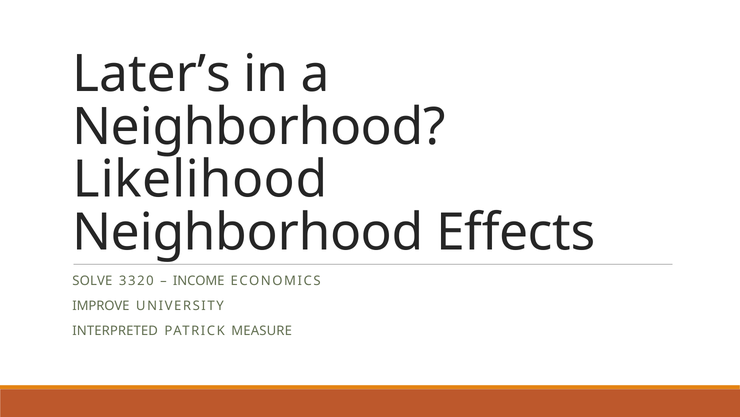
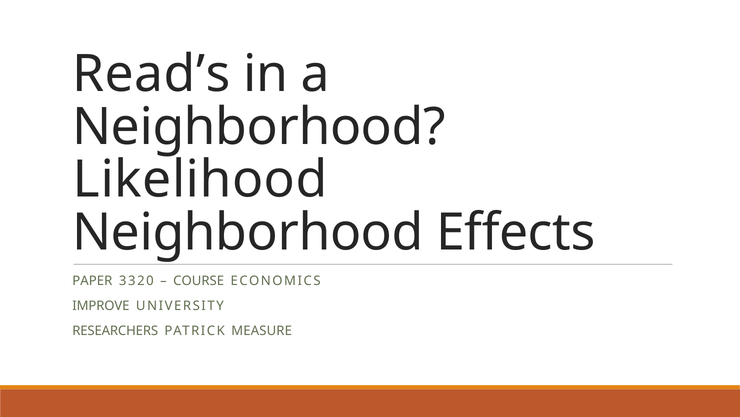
Later’s: Later’s -> Read’s
SOLVE: SOLVE -> PAPER
INCOME: INCOME -> COURSE
INTERPRETED: INTERPRETED -> RESEARCHERS
